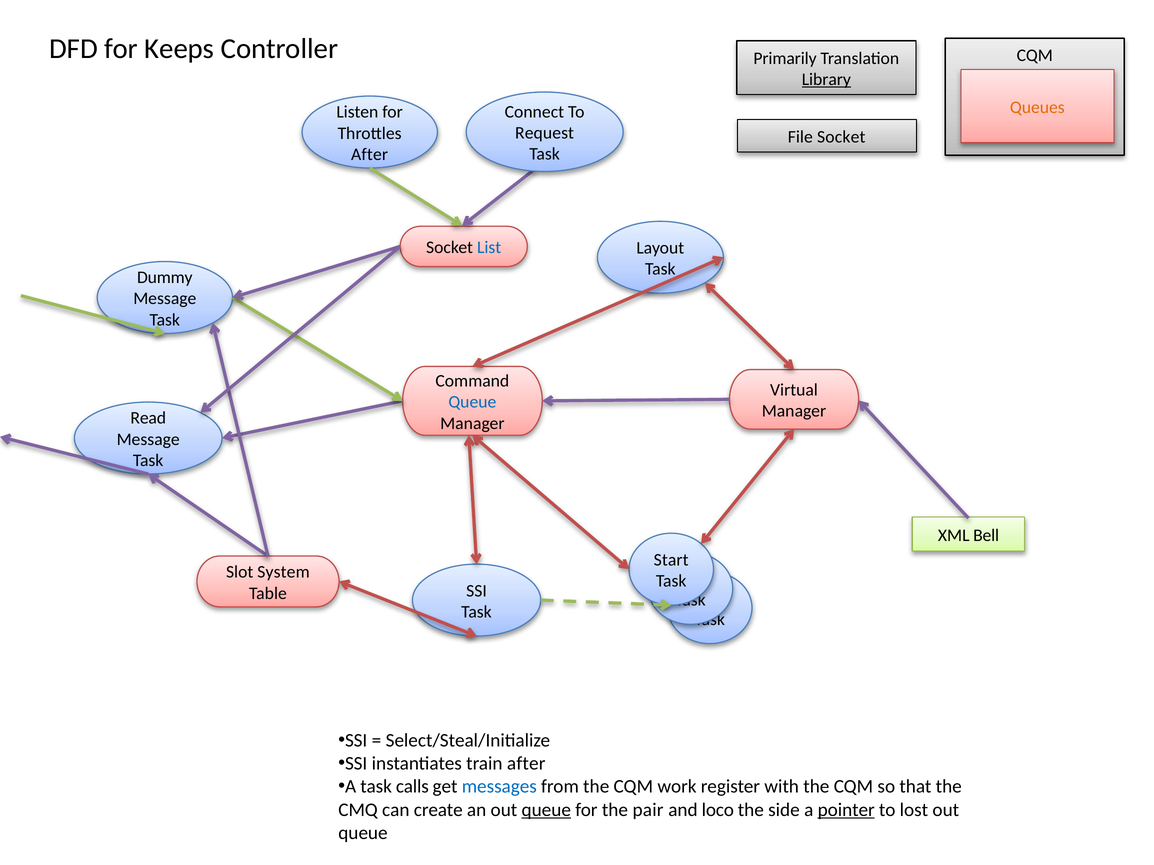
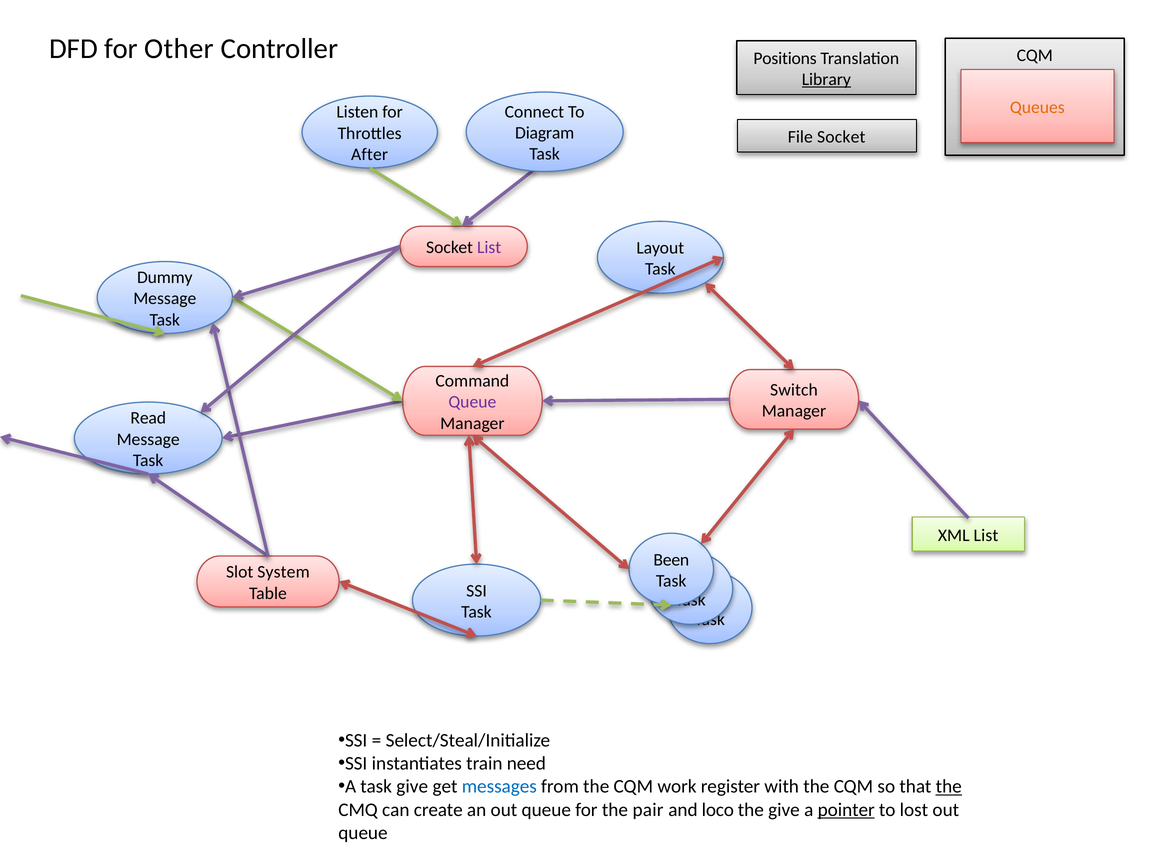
Keeps: Keeps -> Other
Primarily: Primarily -> Positions
Request: Request -> Diagram
List at (489, 248) colour: blue -> purple
Virtual: Virtual -> Switch
Queue at (472, 402) colour: blue -> purple
XML Bell: Bell -> List
Start: Start -> Been
train after: after -> need
task calls: calls -> give
the at (949, 787) underline: none -> present
queue at (546, 810) underline: present -> none
the side: side -> give
